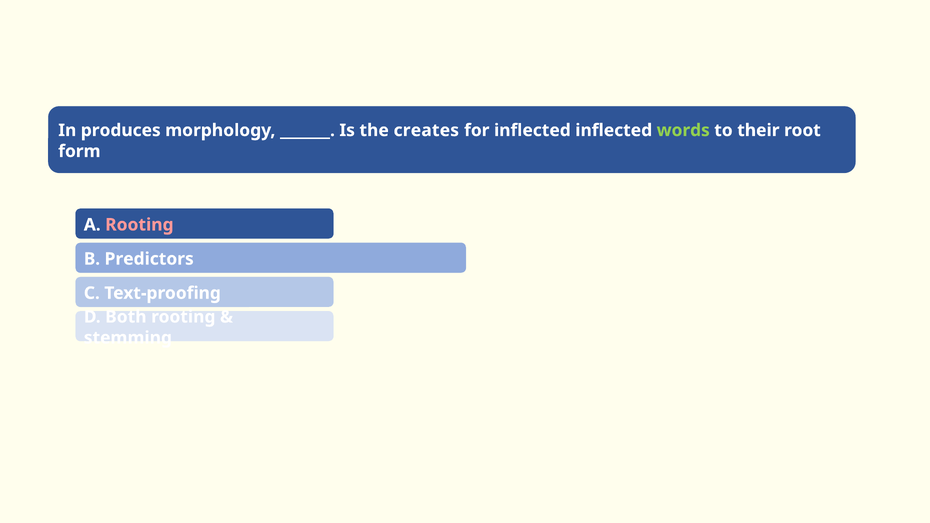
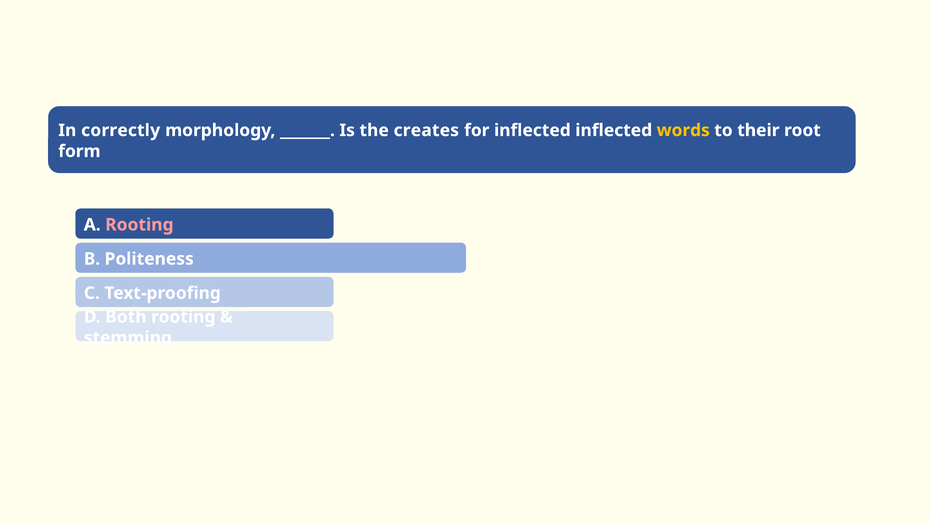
produces: produces -> correctly
words colour: light green -> yellow
Predictors: Predictors -> Politeness
